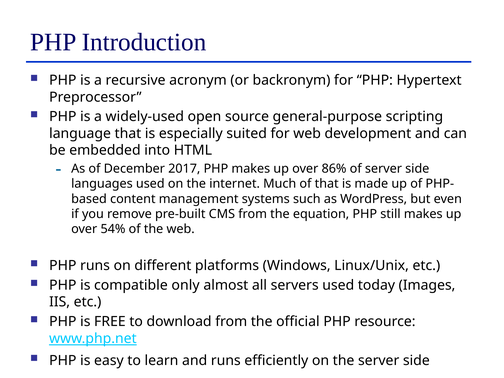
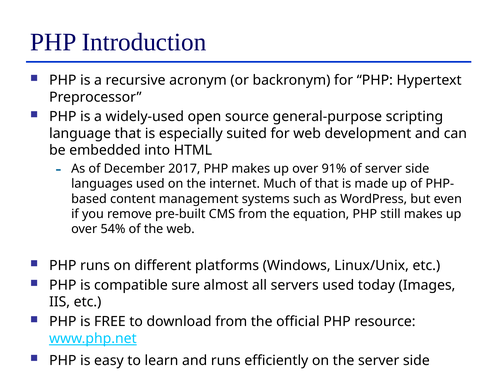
86%: 86% -> 91%
only: only -> sure
